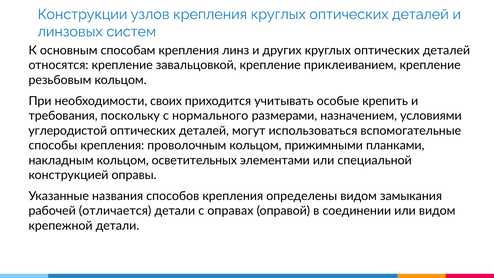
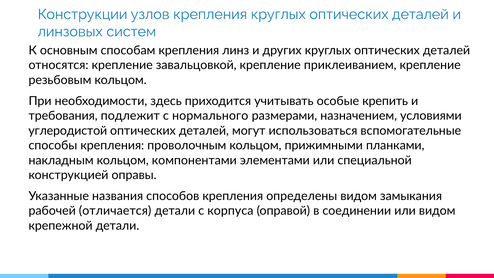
своих: своих -> здесь
поскольку: поскольку -> подлежит
осветительных: осветительных -> компонентами
оправах: оправах -> корпуса
